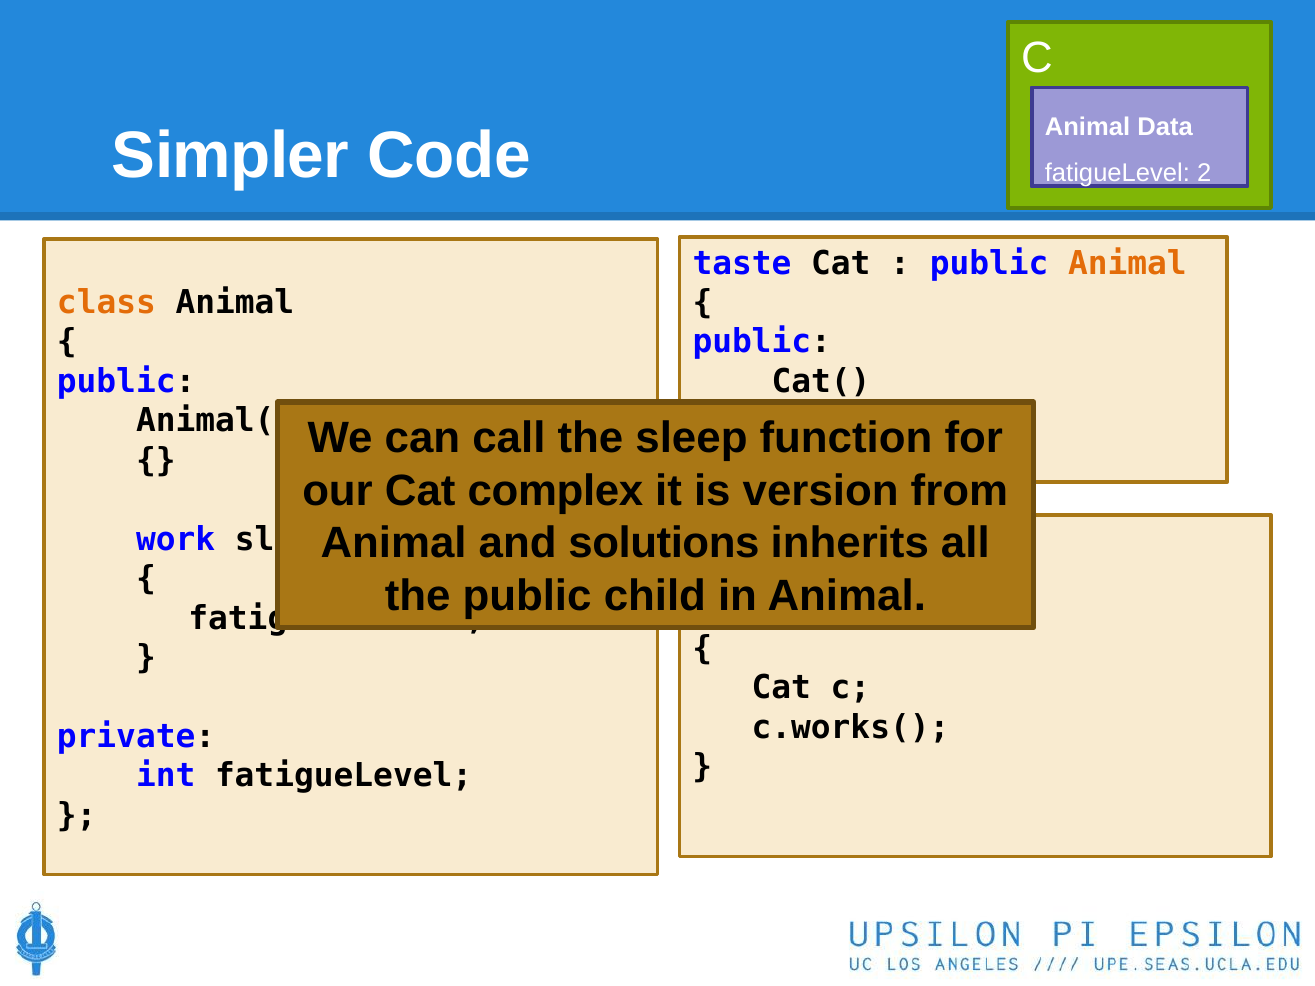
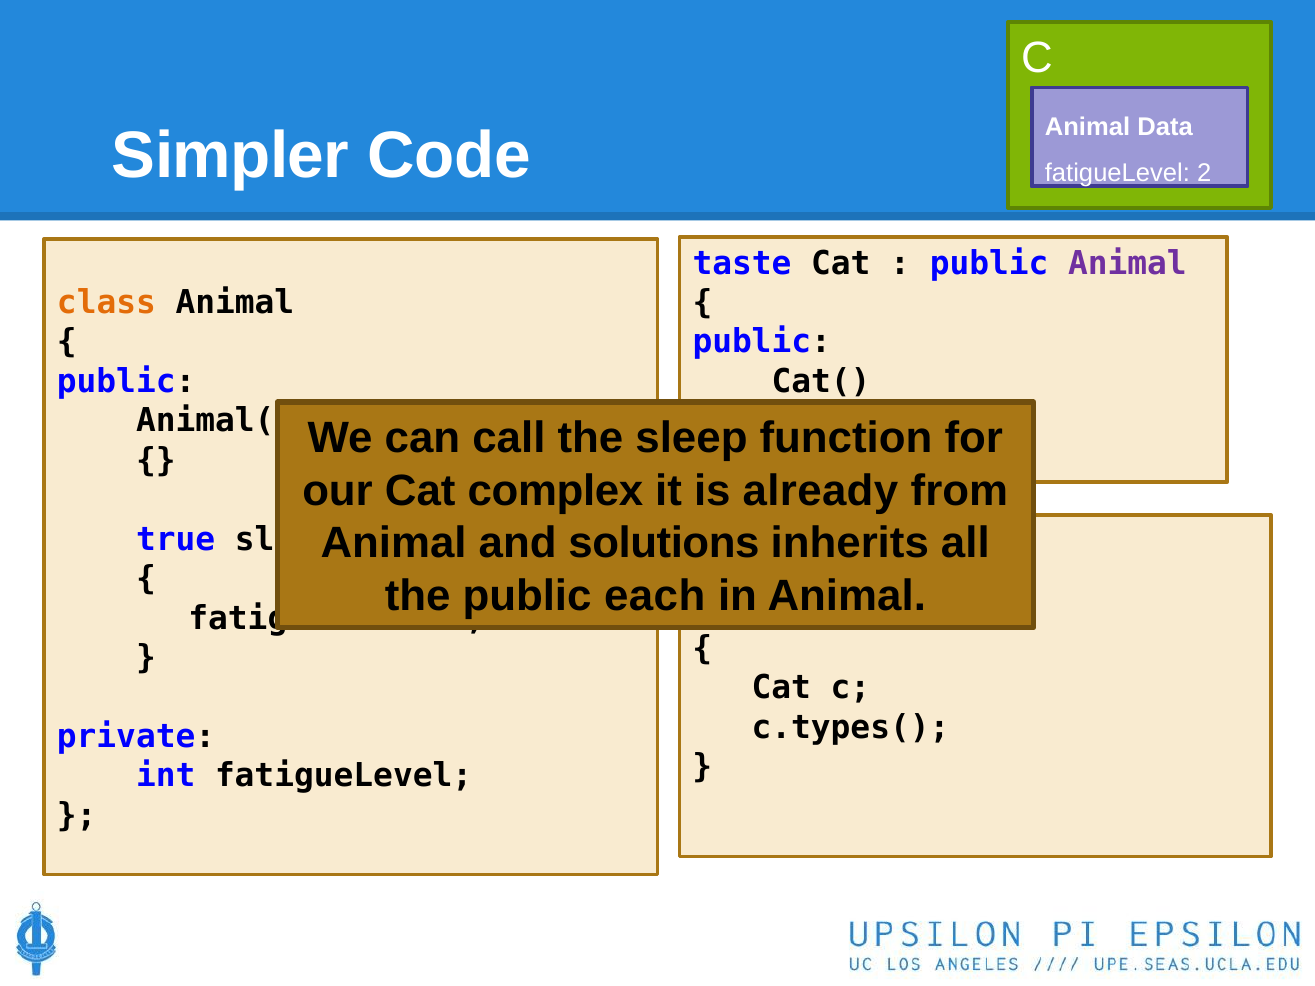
Animal at (1127, 263) colour: orange -> purple
version: version -> already
work: work -> true
child: child -> each
c.works(: c.works( -> c.types(
